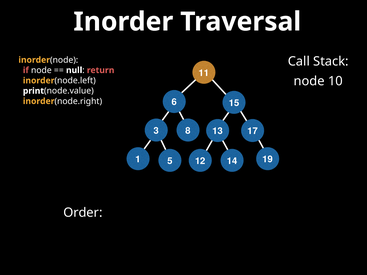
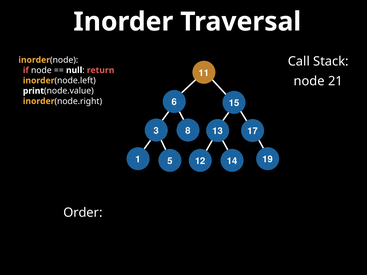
10: 10 -> 21
